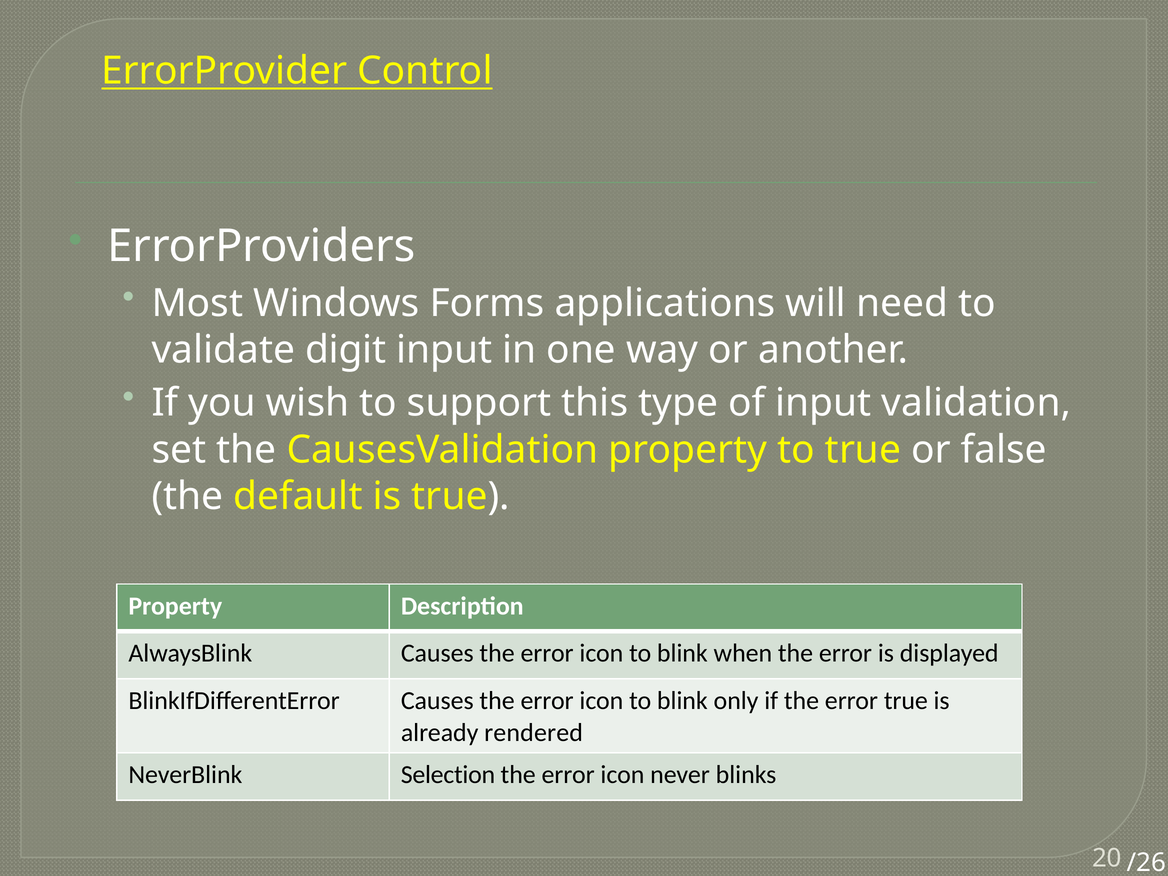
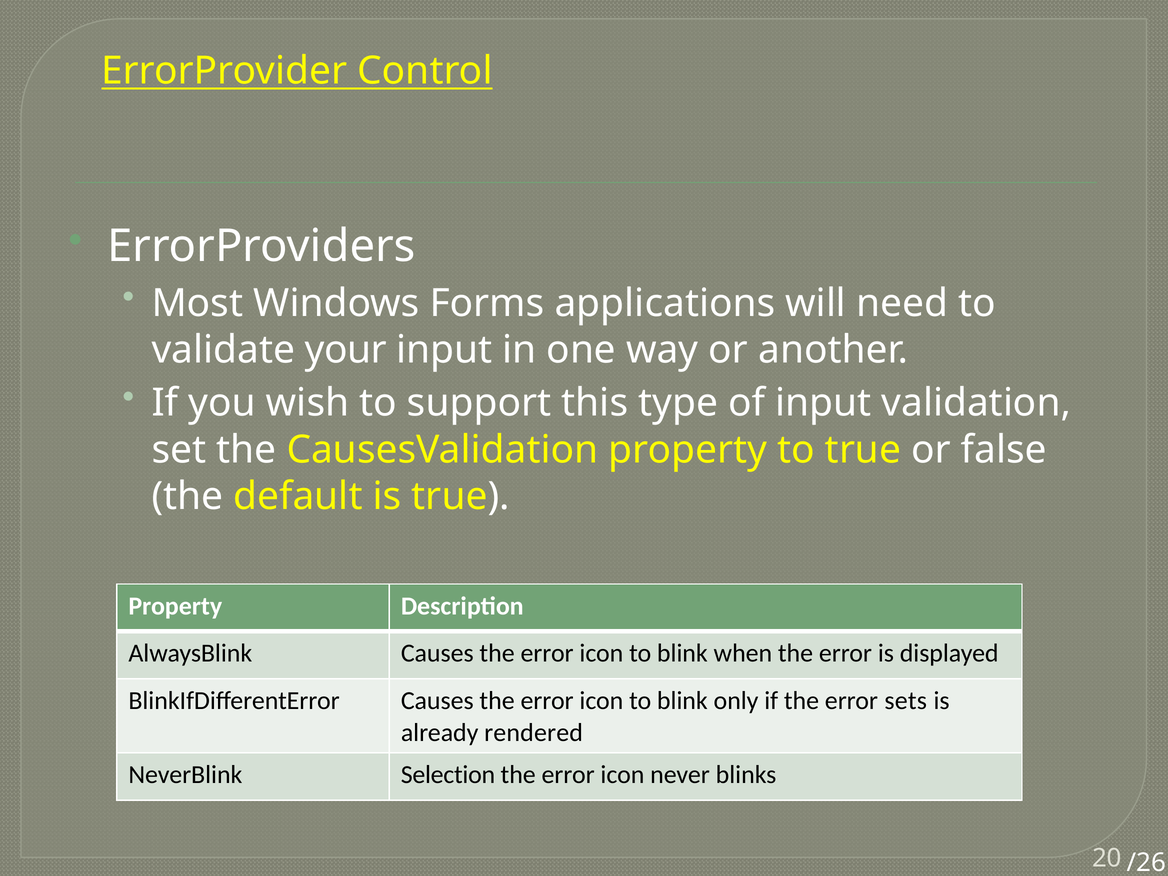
digit: digit -> your
error true: true -> sets
